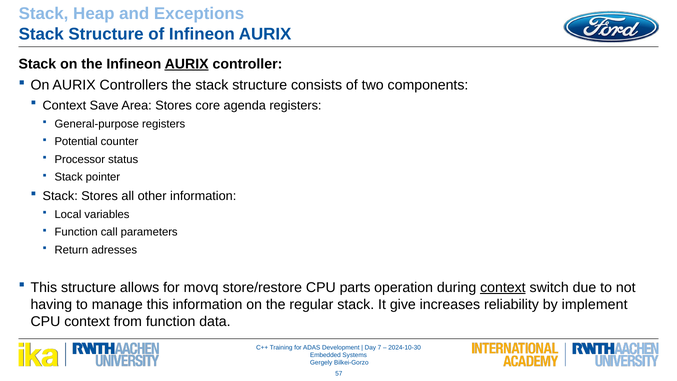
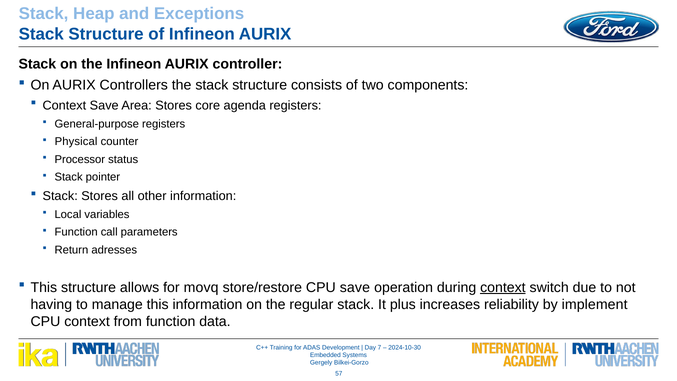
AURIX at (187, 64) underline: present -> none
Potential: Potential -> Physical
CPU parts: parts -> save
give: give -> plus
